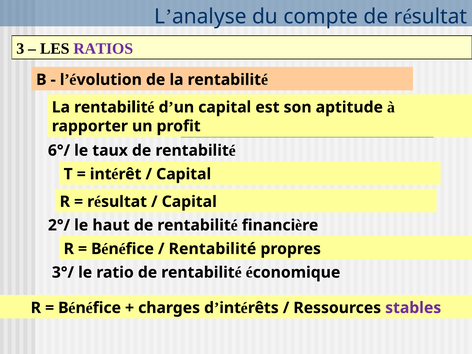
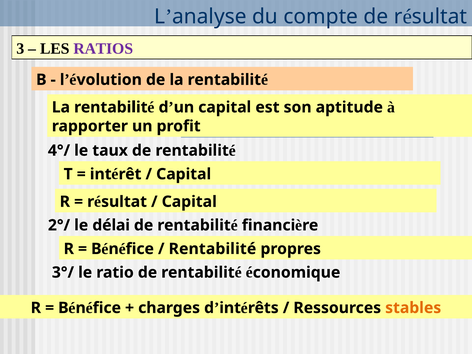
6°/: 6°/ -> 4°/
haut: haut -> délai
stables colour: purple -> orange
